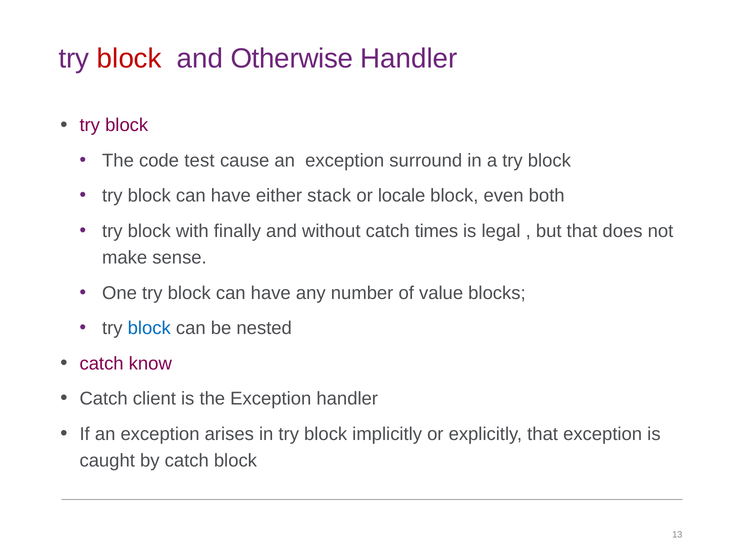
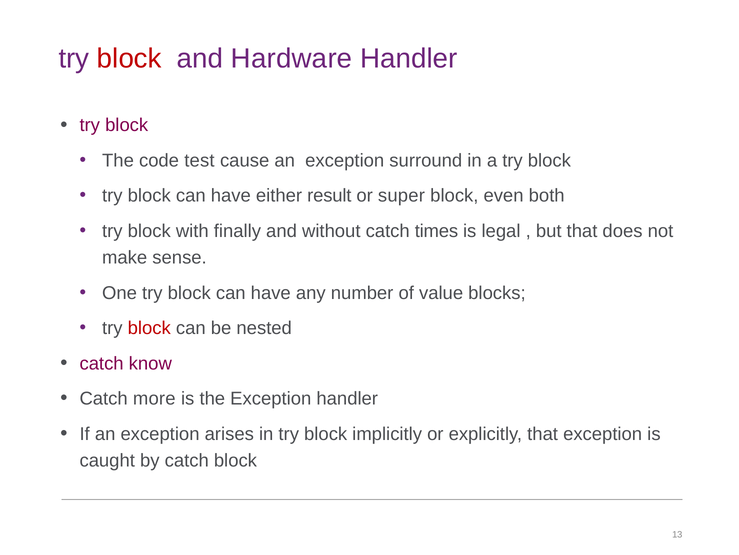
Otherwise: Otherwise -> Hardware
stack: stack -> result
locale: locale -> super
block at (149, 328) colour: blue -> red
client: client -> more
